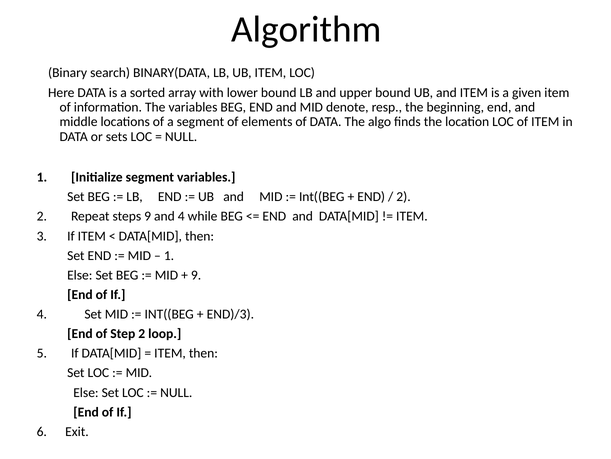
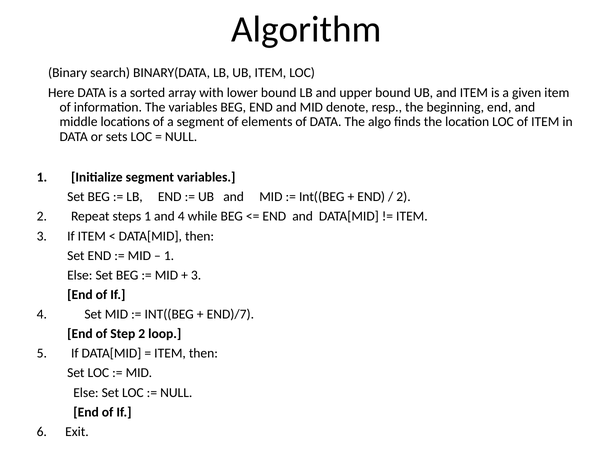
steps 9: 9 -> 1
9 at (196, 275): 9 -> 3
END)/3: END)/3 -> END)/7
